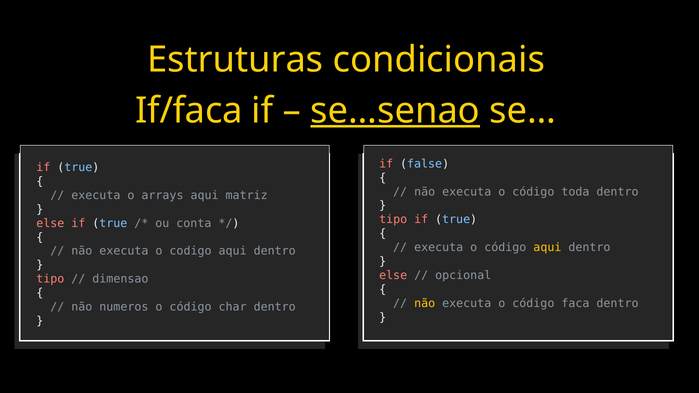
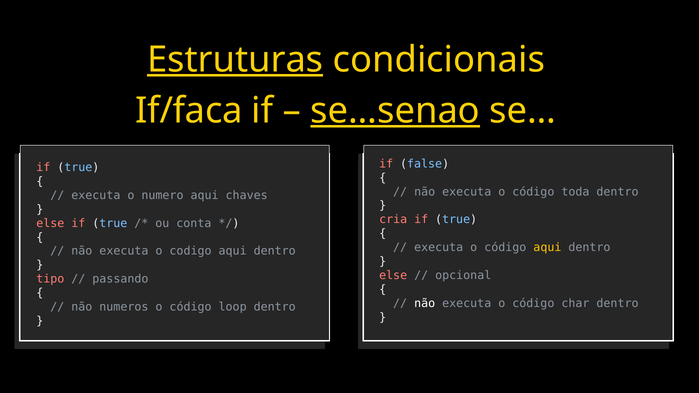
Estruturas underline: none -> present
arrays: arrays -> numero
matriz: matriz -> chaves
tipo at (393, 220): tipo -> cria
dimensao: dimensao -> passando
não at (425, 304) colour: yellow -> white
faca: faca -> char
char: char -> loop
